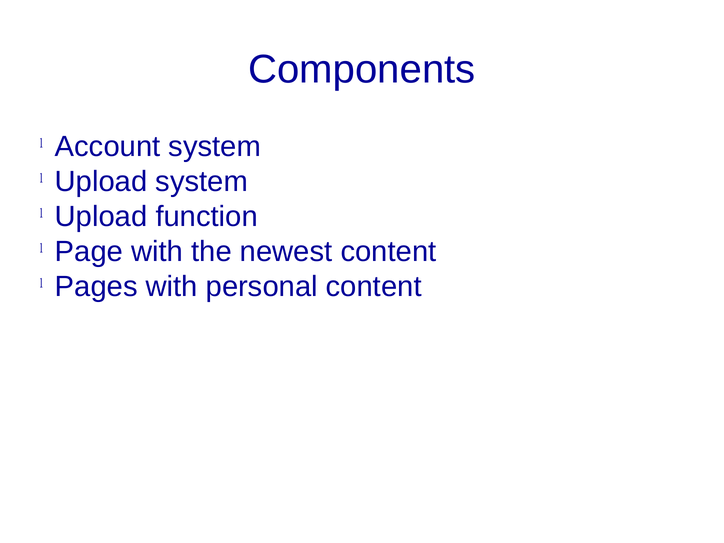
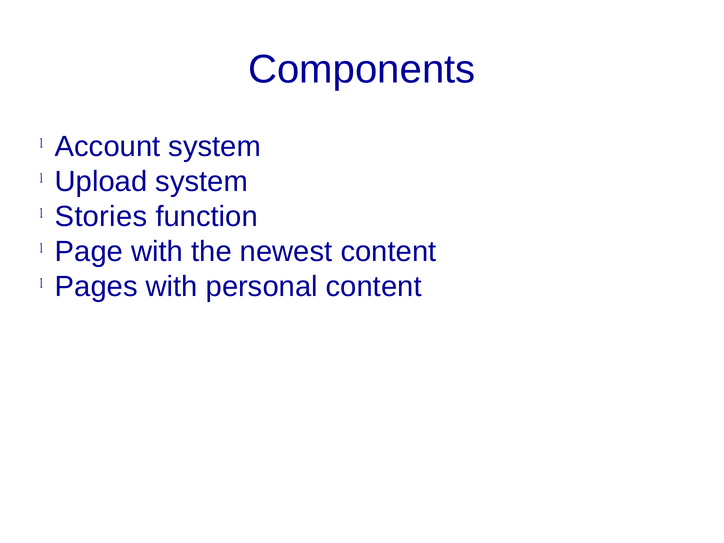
Upload at (101, 217): Upload -> Stories
